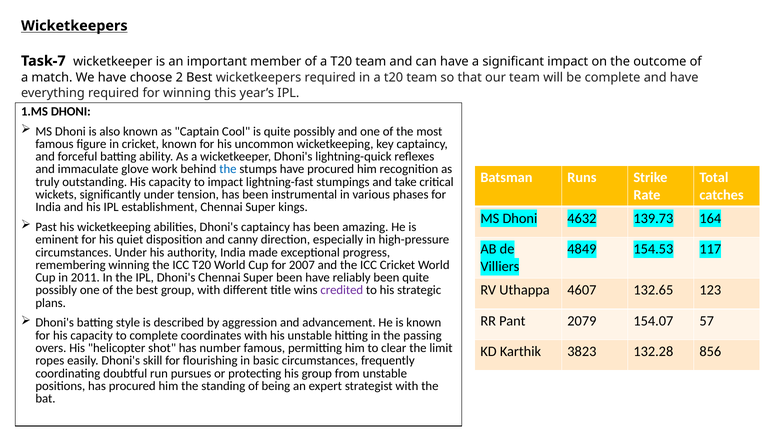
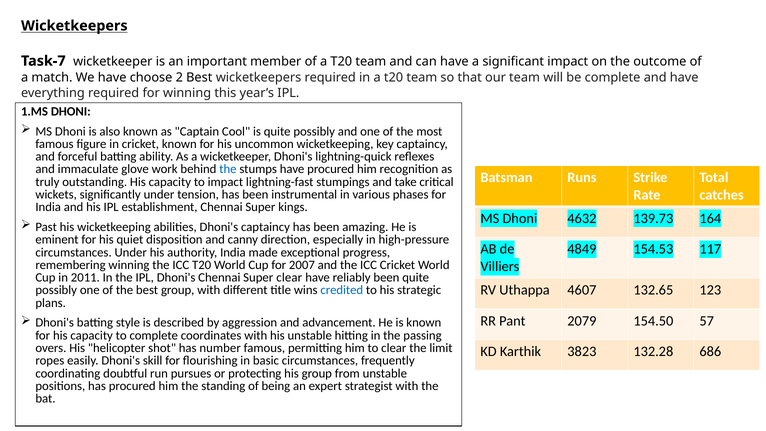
Super been: been -> clear
credited colour: purple -> blue
154.07: 154.07 -> 154.50
856: 856 -> 686
